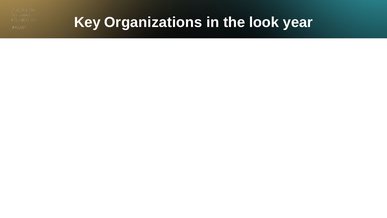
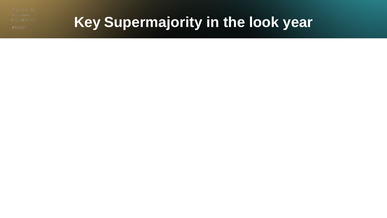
Organizations: Organizations -> Supermajority
